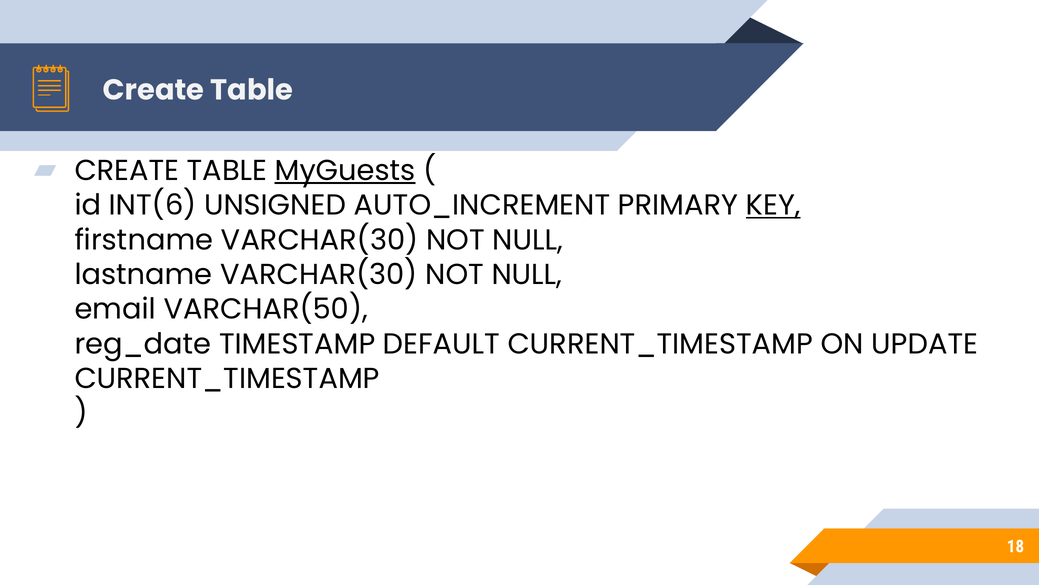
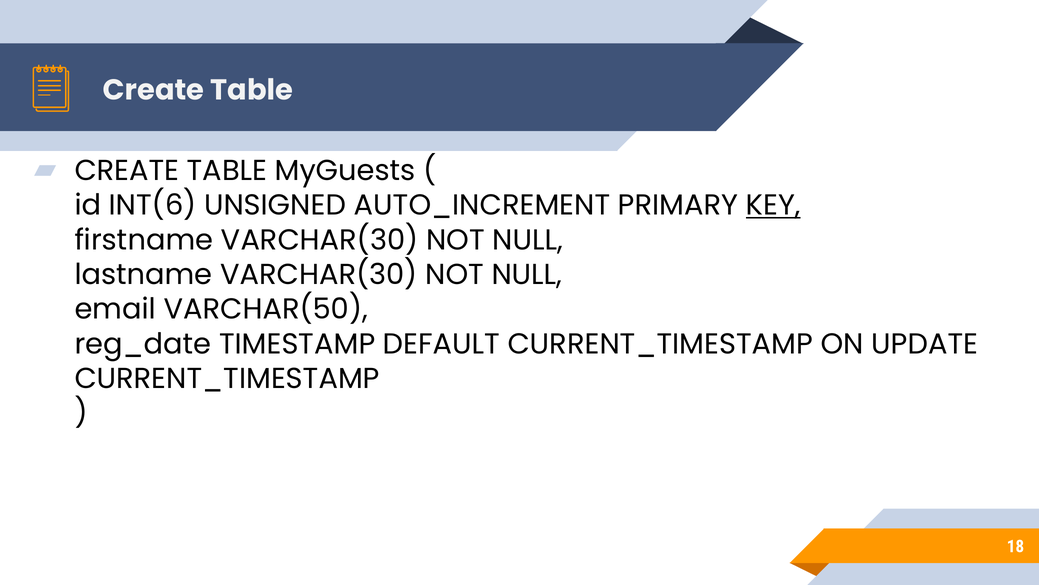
MyGuests underline: present -> none
